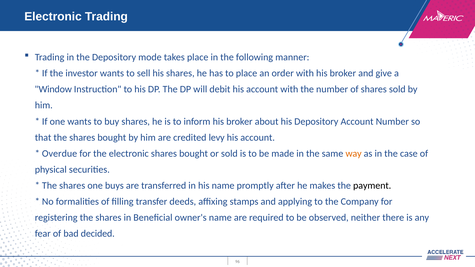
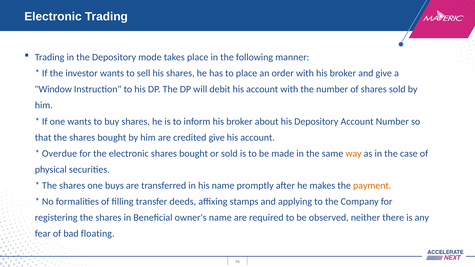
credited levy: levy -> give
payment colour: black -> orange
decided: decided -> floating
